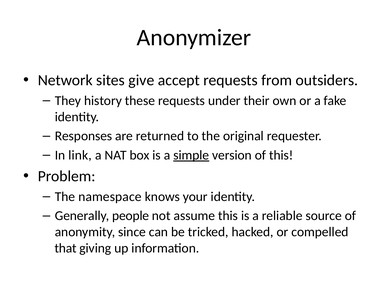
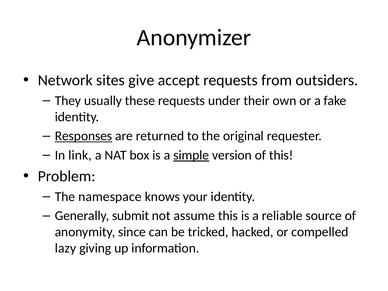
history: history -> usually
Responses underline: none -> present
people: people -> submit
that: that -> lazy
